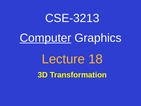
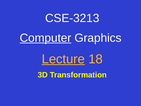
Lecture underline: none -> present
